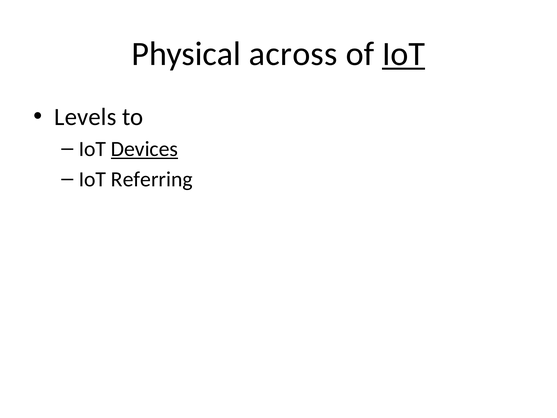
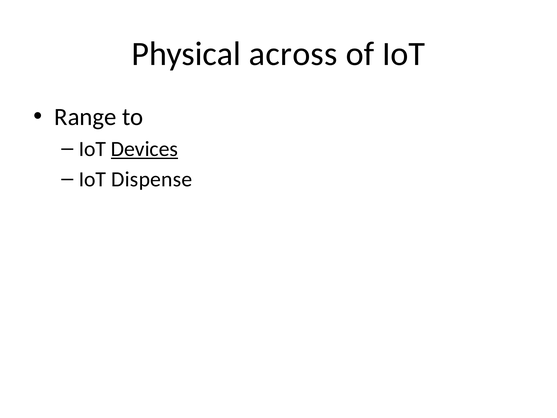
IoT at (404, 54) underline: present -> none
Levels: Levels -> Range
Referring: Referring -> Dispense
